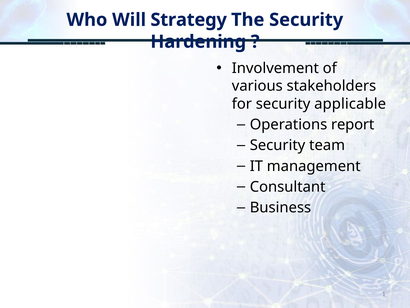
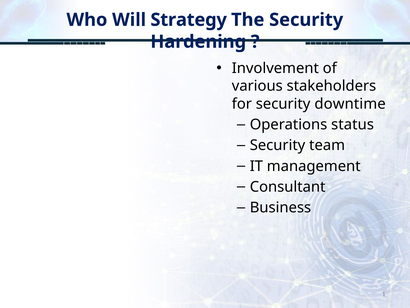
applicable: applicable -> downtime
report: report -> status
